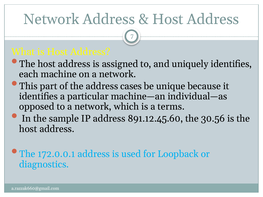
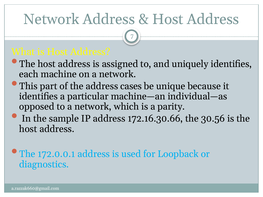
terms: terms -> parity
891.12.45.60: 891.12.45.60 -> 172.16.30.66
